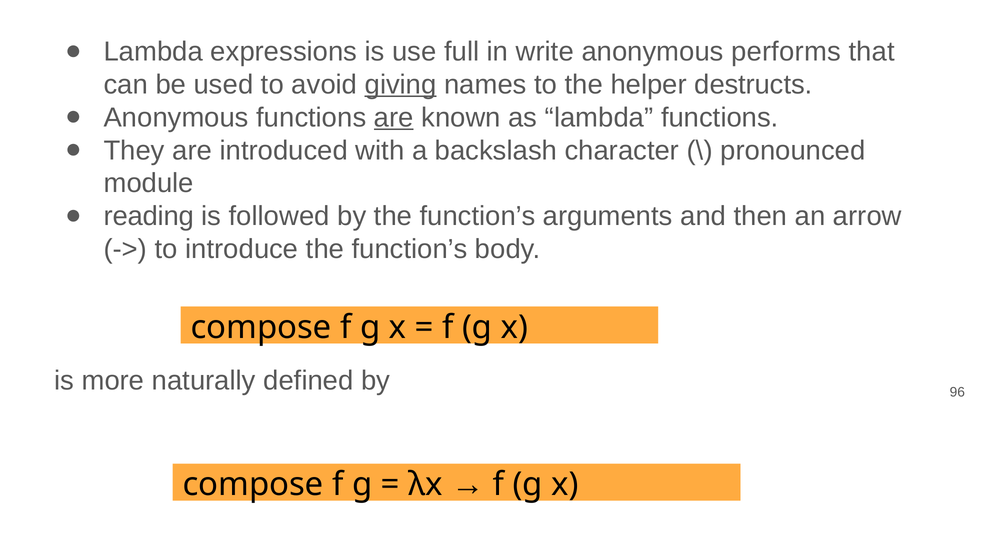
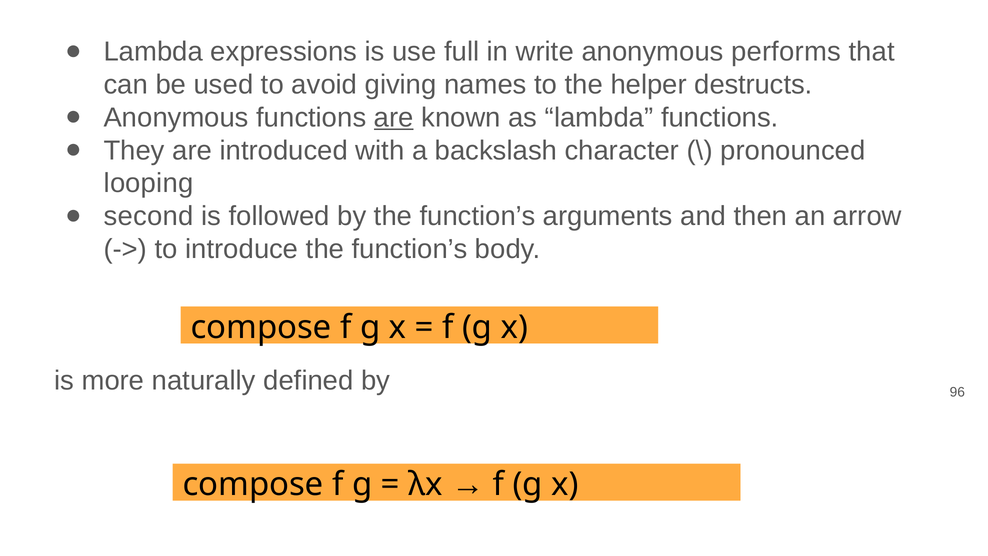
giving underline: present -> none
module: module -> looping
reading: reading -> second
